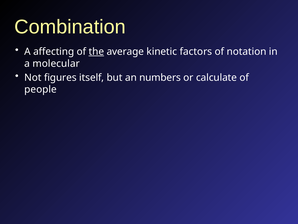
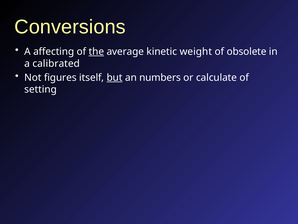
Combination: Combination -> Conversions
factors: factors -> weight
notation: notation -> obsolete
molecular: molecular -> calibrated
but underline: none -> present
people: people -> setting
